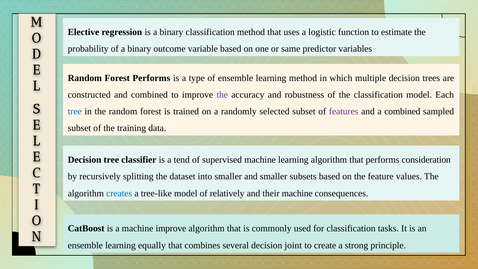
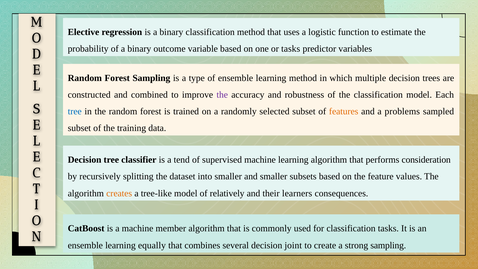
or same: same -> tasks
Forest Performs: Performs -> Sampling
features colour: purple -> orange
a combined: combined -> problems
creates colour: blue -> orange
their machine: machine -> learners
machine improve: improve -> member
strong principle: principle -> sampling
